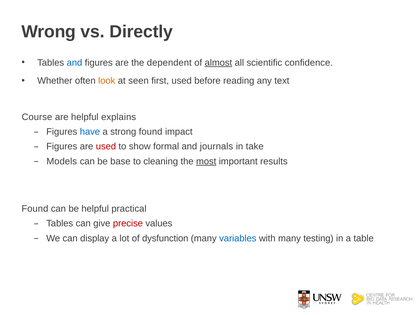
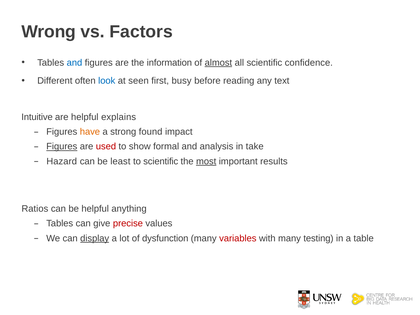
Directly: Directly -> Factors
dependent: dependent -> information
Whether: Whether -> Different
look colour: orange -> blue
first used: used -> busy
Course: Course -> Intuitive
have colour: blue -> orange
Figures at (62, 147) underline: none -> present
journals: journals -> analysis
Models: Models -> Hazard
base: base -> least
to cleaning: cleaning -> scientific
Found at (35, 209): Found -> Ratios
practical: practical -> anything
display underline: none -> present
variables colour: blue -> red
